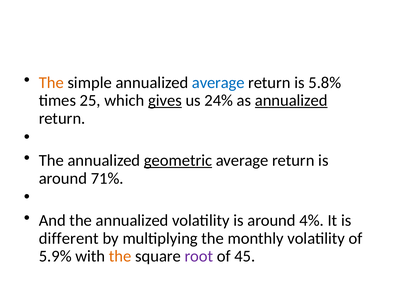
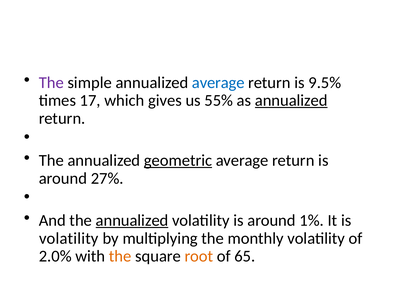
The at (51, 83) colour: orange -> purple
5.8%: 5.8% -> 9.5%
25: 25 -> 17
gives underline: present -> none
24%: 24% -> 55%
71%: 71% -> 27%
annualized at (132, 221) underline: none -> present
4%: 4% -> 1%
different at (69, 239): different -> volatility
5.9%: 5.9% -> 2.0%
root colour: purple -> orange
45: 45 -> 65
